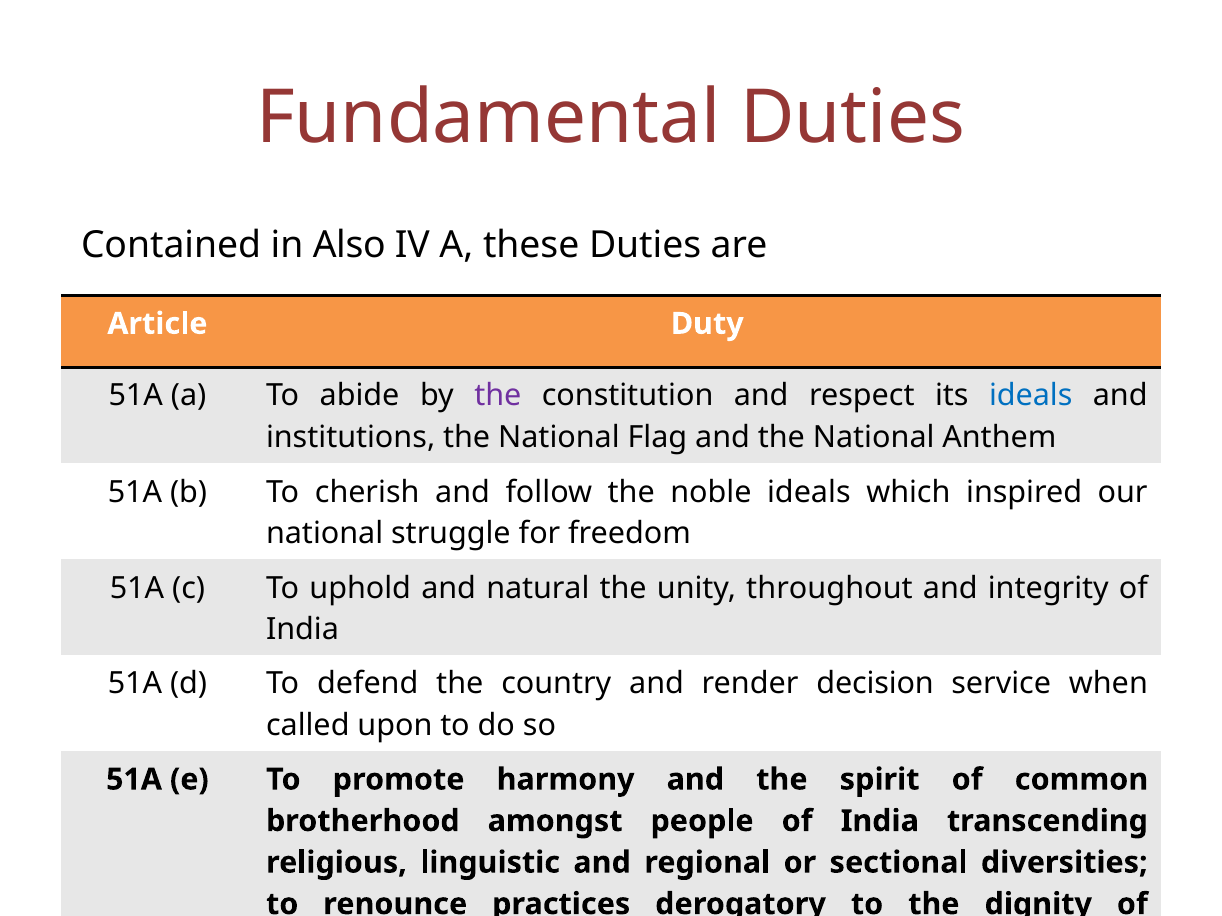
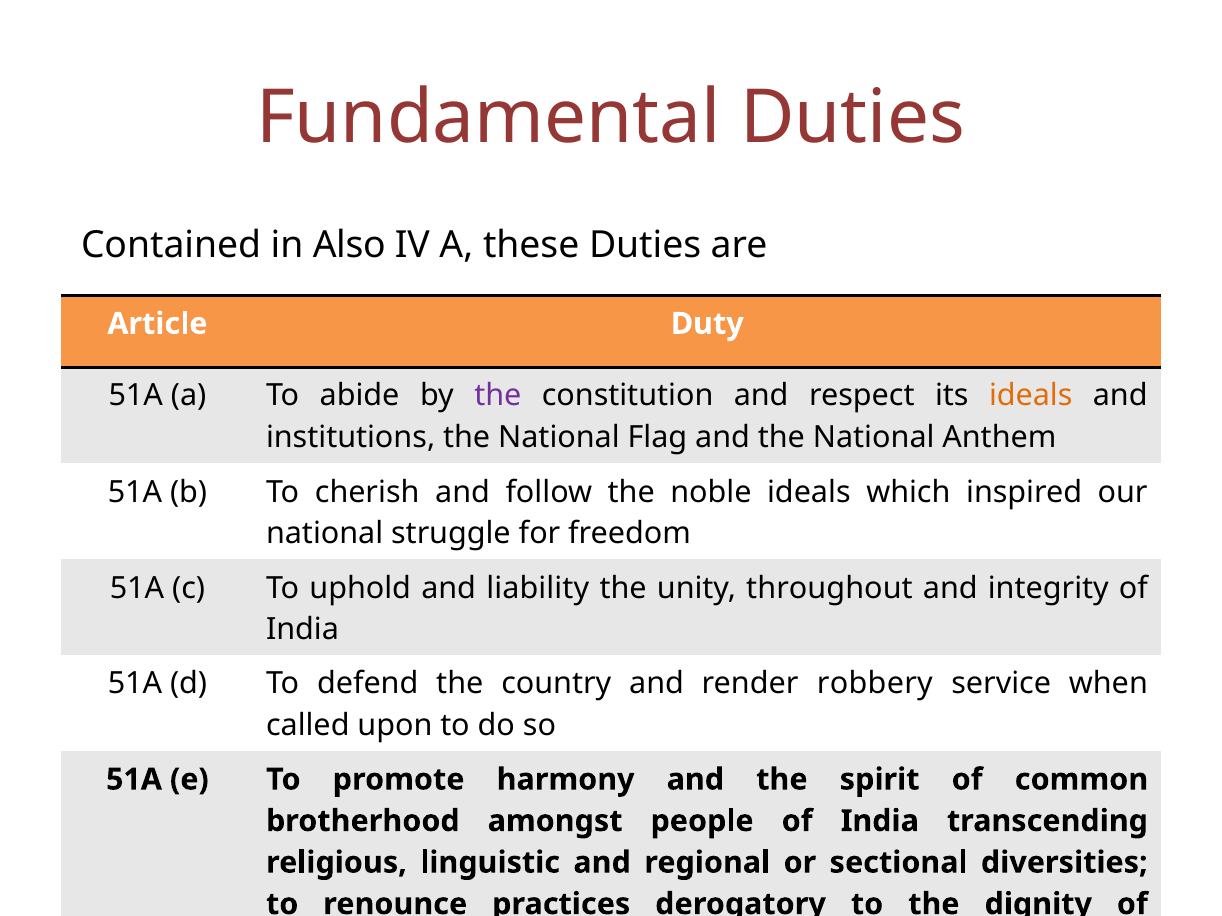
ideals at (1031, 396) colour: blue -> orange
natural: natural -> liability
decision: decision -> robbery
